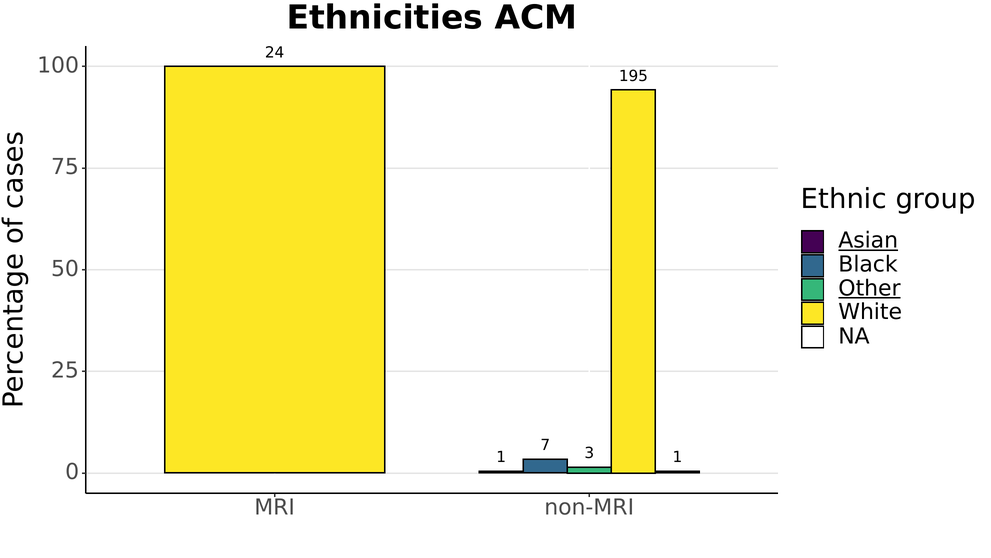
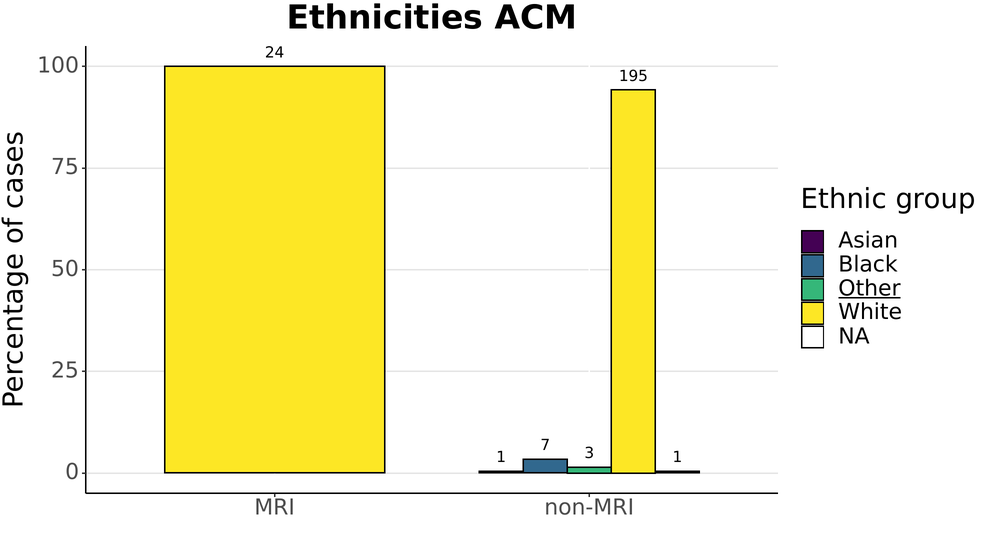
Asian underline: present -> none
